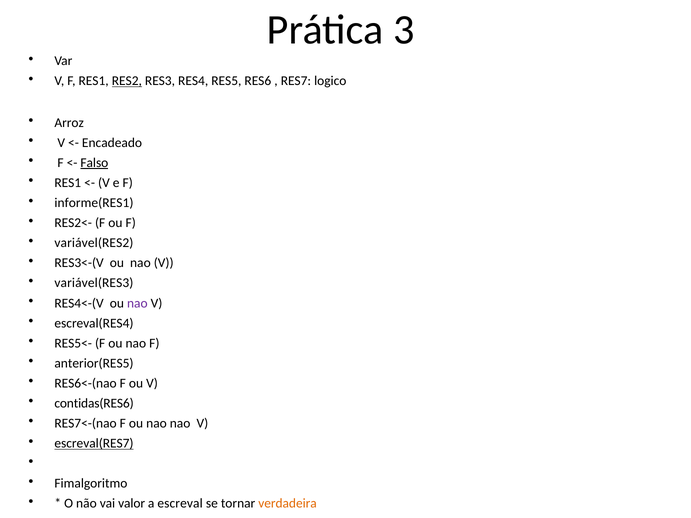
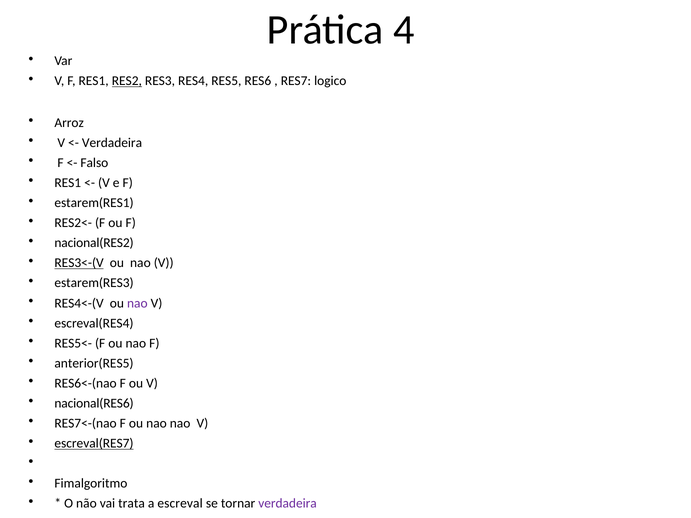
3: 3 -> 4
Encadeado at (112, 143): Encadeado -> Verdadeira
Falso underline: present -> none
informe(RES1: informe(RES1 -> estarem(RES1
variável(RES2: variável(RES2 -> nacional(RES2
RES3<-(V underline: none -> present
variável(RES3: variável(RES3 -> estarem(RES3
contidas(RES6: contidas(RES6 -> nacional(RES6
valor: valor -> trata
verdadeira at (288, 504) colour: orange -> purple
